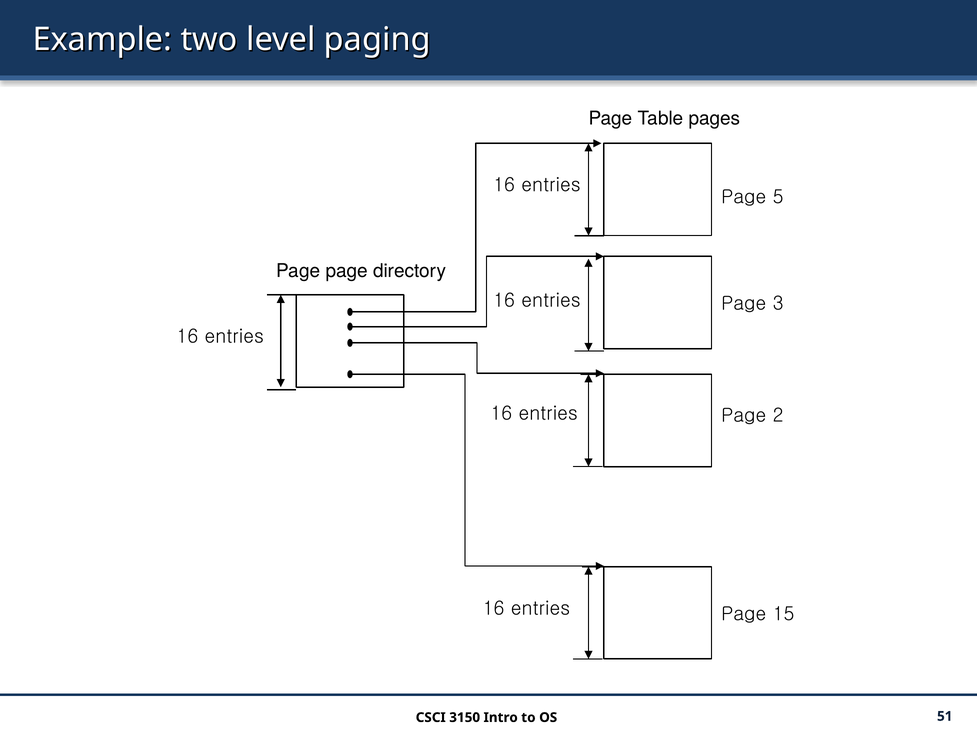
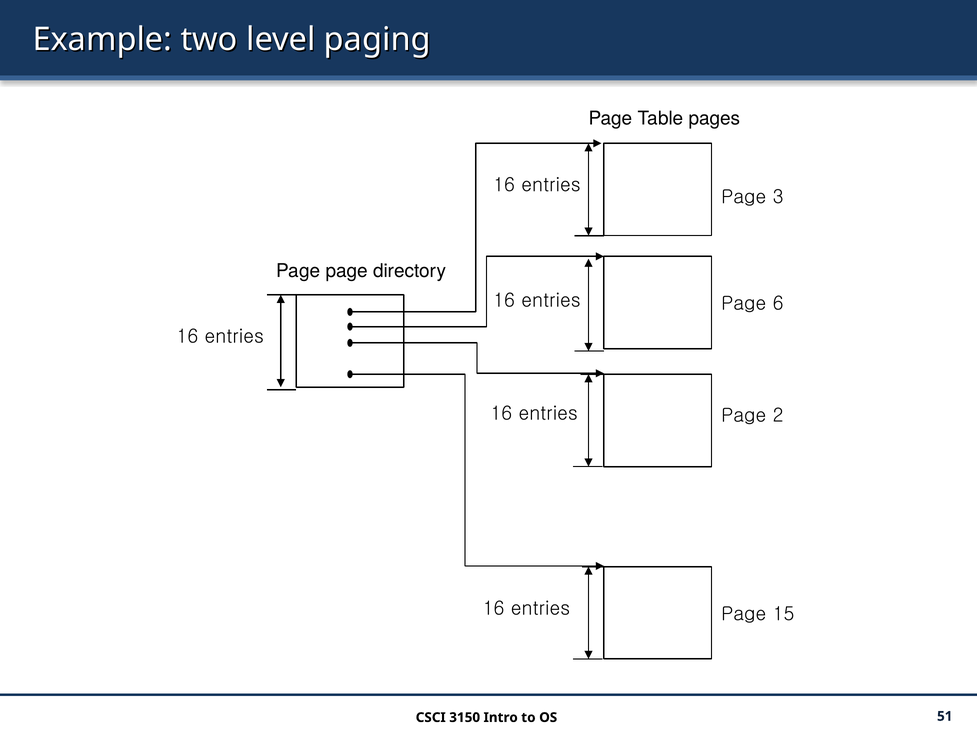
5: 5 -> 3
3: 3 -> 6
